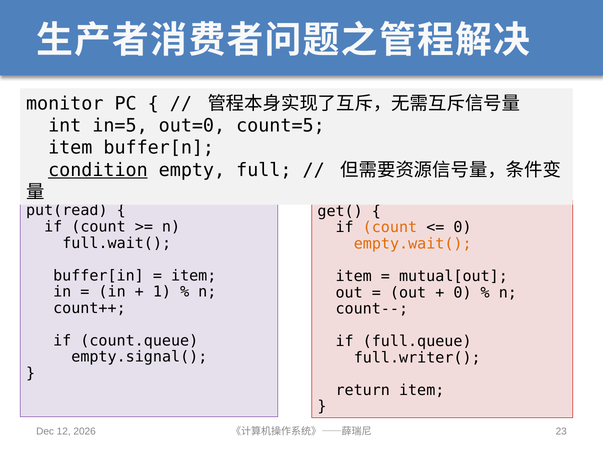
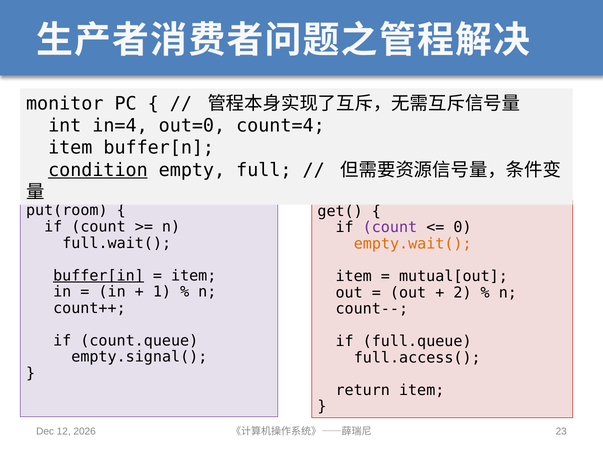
in=5: in=5 -> in=4
count=5: count=5 -> count=4
put(read: put(read -> put(room
count at (390, 228) colour: orange -> purple
buffer[in underline: none -> present
0 at (462, 293): 0 -> 2
full.writer(: full.writer( -> full.access(
